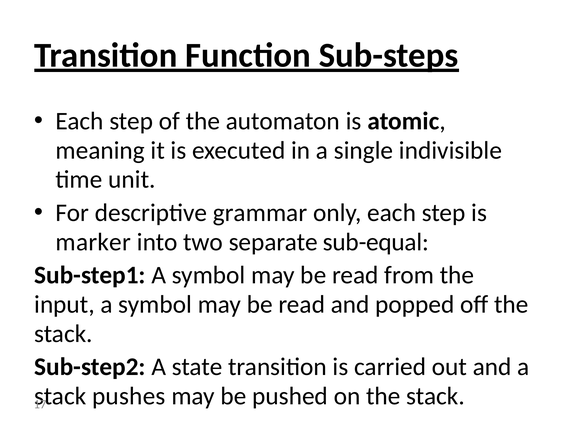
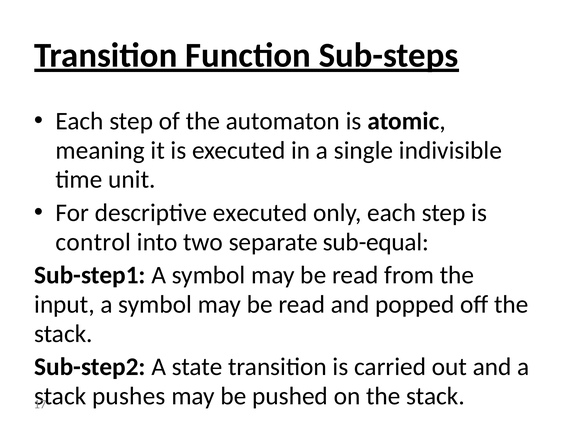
descriptive grammar: grammar -> executed
marker: marker -> control
